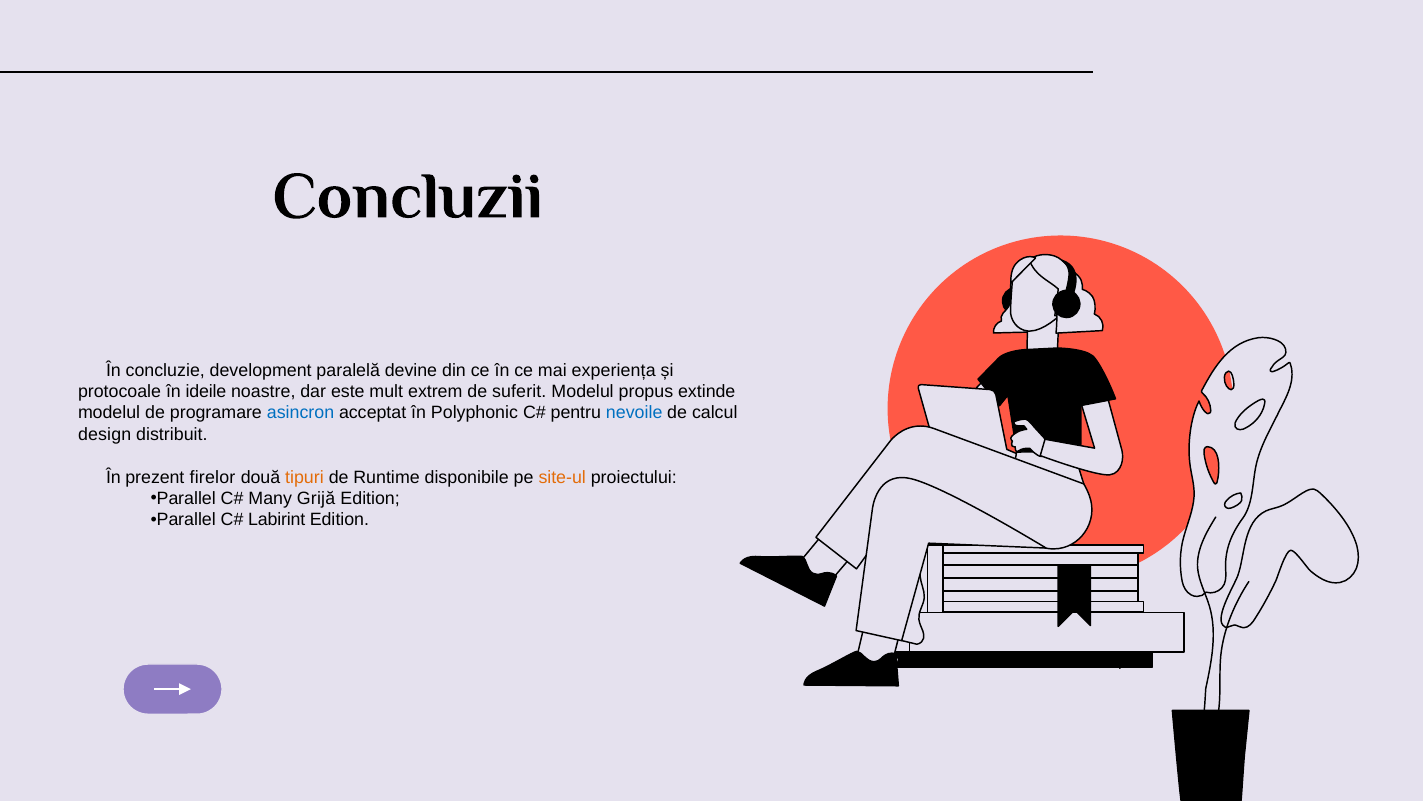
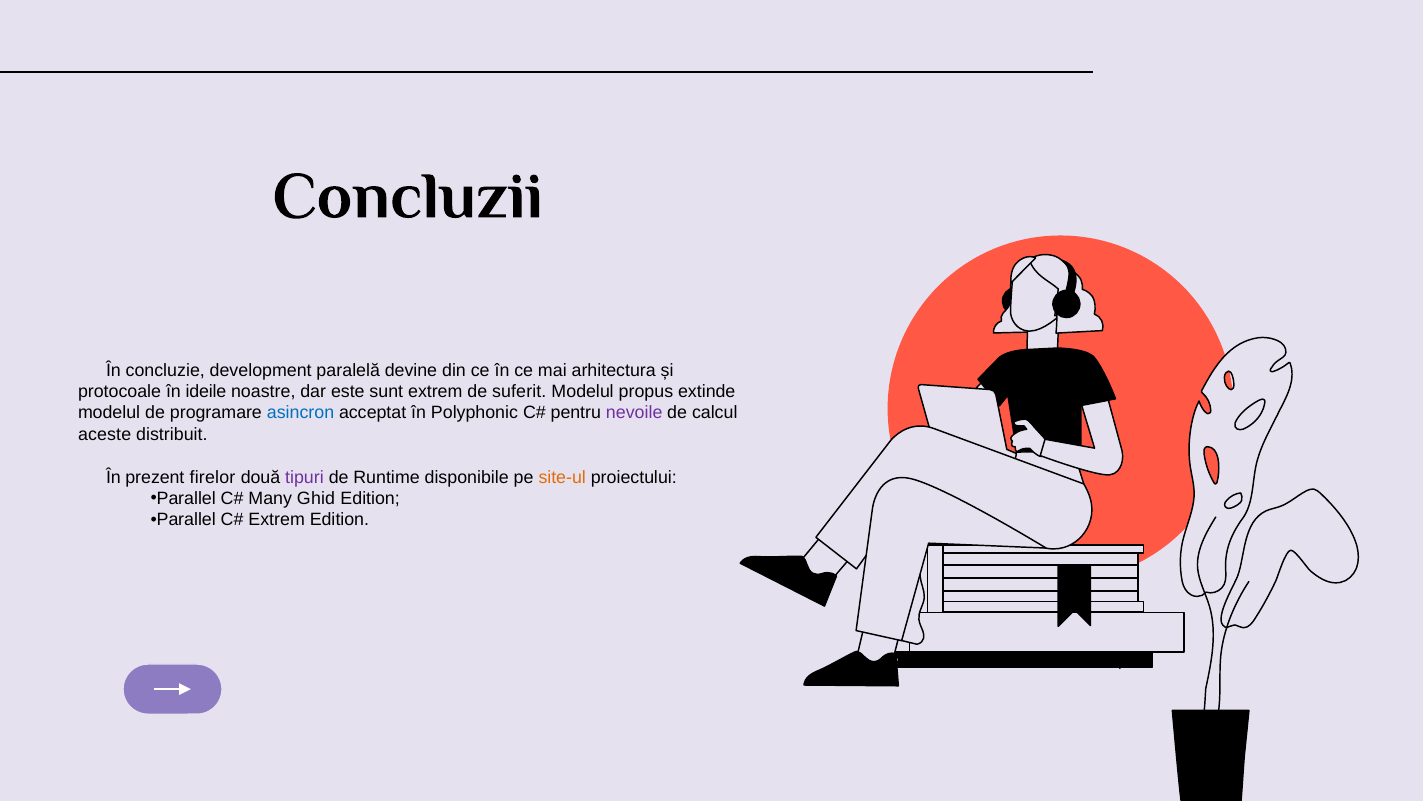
experiența: experiența -> arhitectura
mult: mult -> sunt
nevoile colour: blue -> purple
design: design -> aceste
tipuri colour: orange -> purple
Grijă: Grijă -> Ghid
Labirint at (277, 520): Labirint -> Extrem
